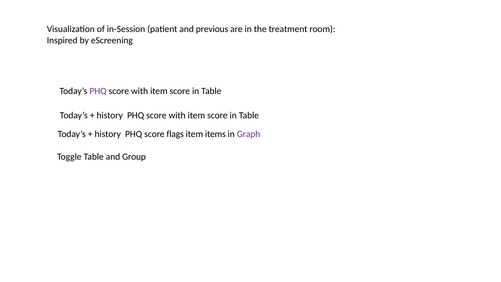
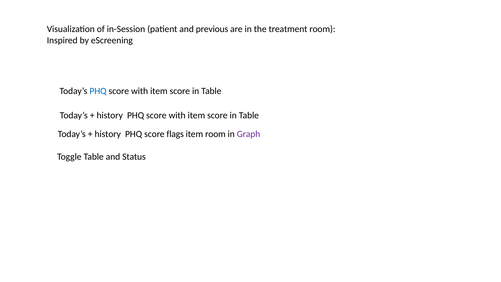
PHQ at (98, 91) colour: purple -> blue
item items: items -> room
Group: Group -> Status
